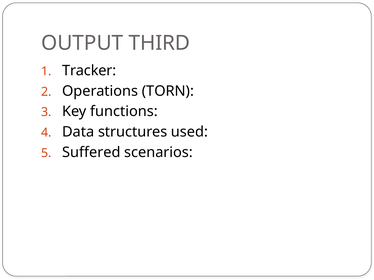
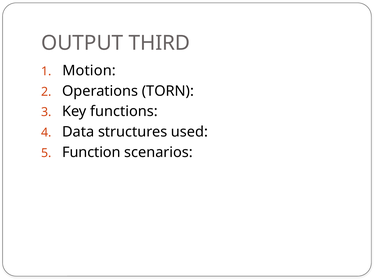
Tracker: Tracker -> Motion
Suffered: Suffered -> Function
